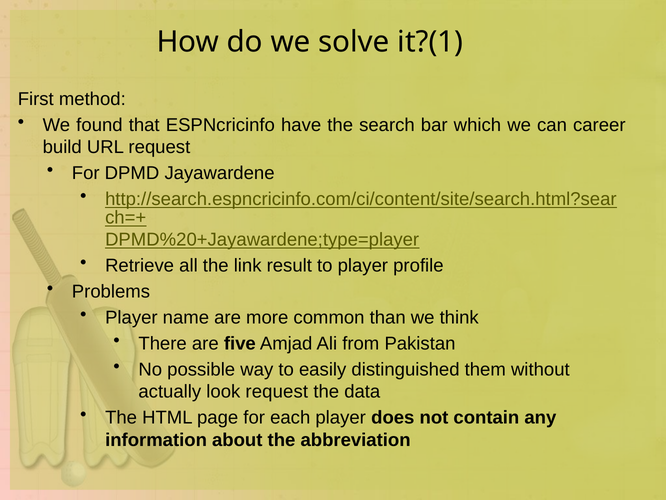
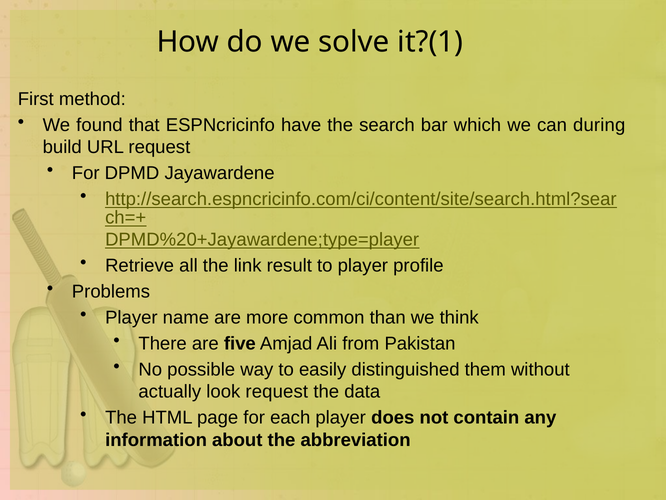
career: career -> during
